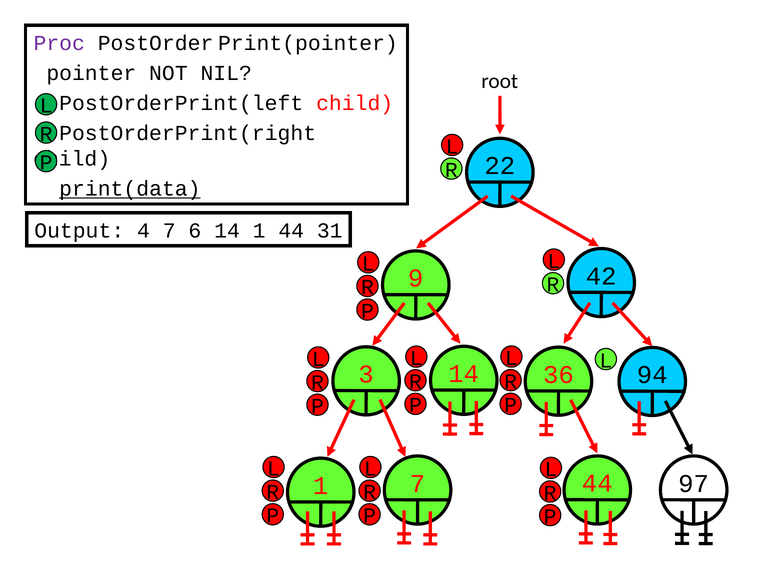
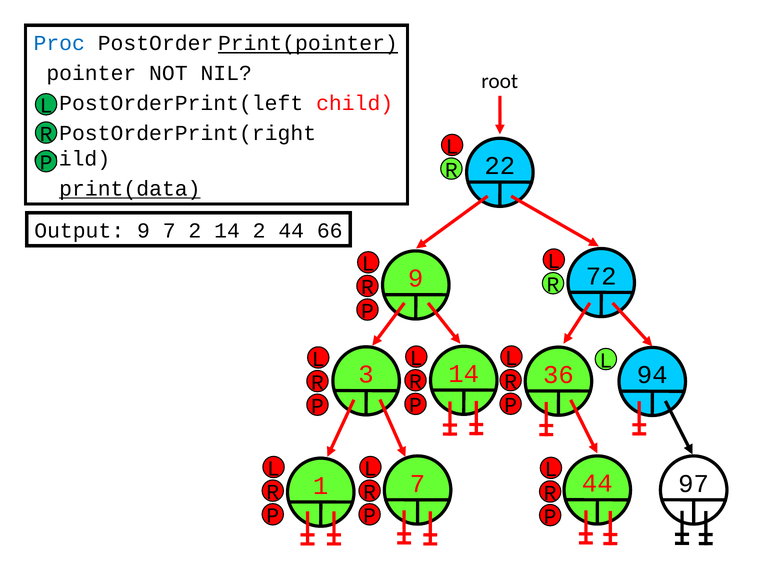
Proc colour: purple -> blue
Print(pointer underline: none -> present
Output 4: 4 -> 9
7 6: 6 -> 2
14 1: 1 -> 2
31: 31 -> 66
42: 42 -> 72
